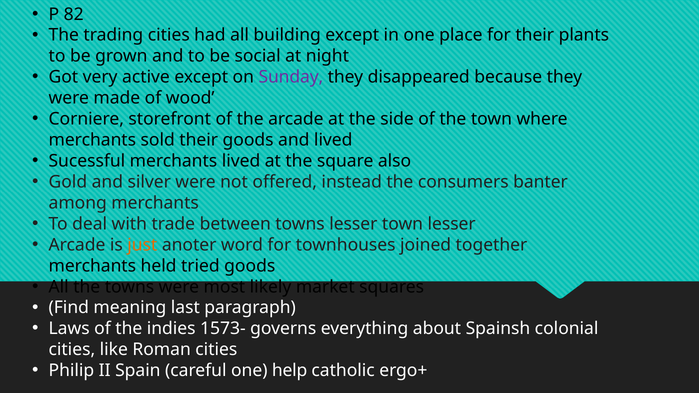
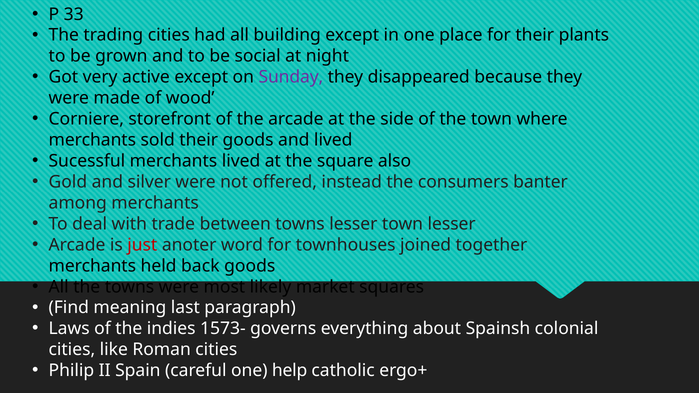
82: 82 -> 33
just colour: orange -> red
tried: tried -> back
